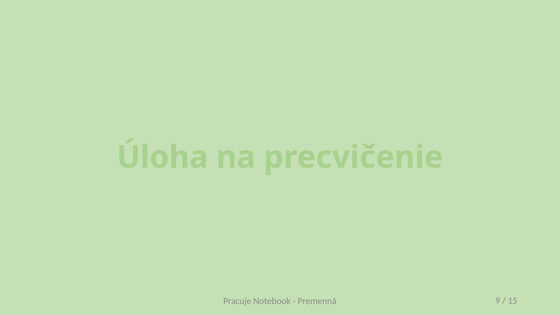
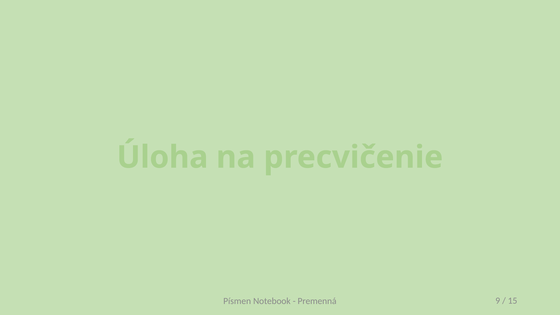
Pracuje: Pracuje -> Písmen
